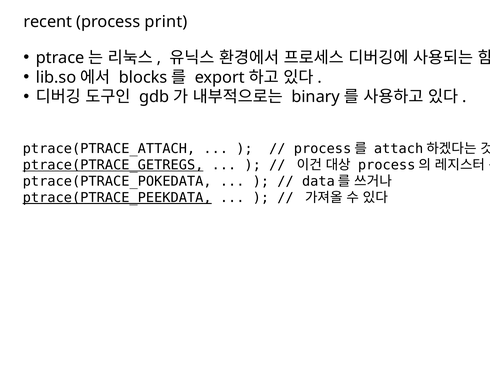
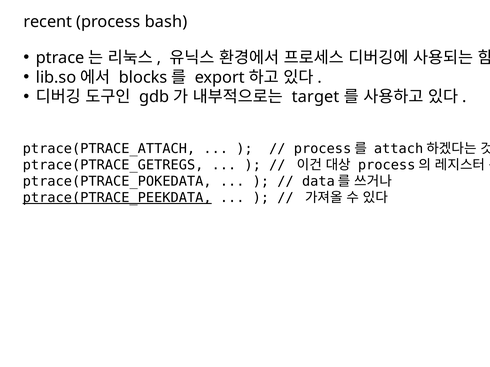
print: print -> bash
binary: binary -> target
ptrace(PTRACE_GETREGS underline: present -> none
